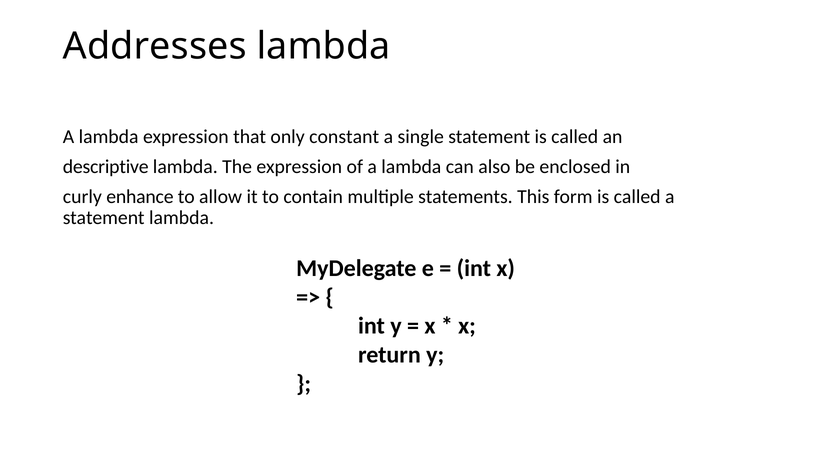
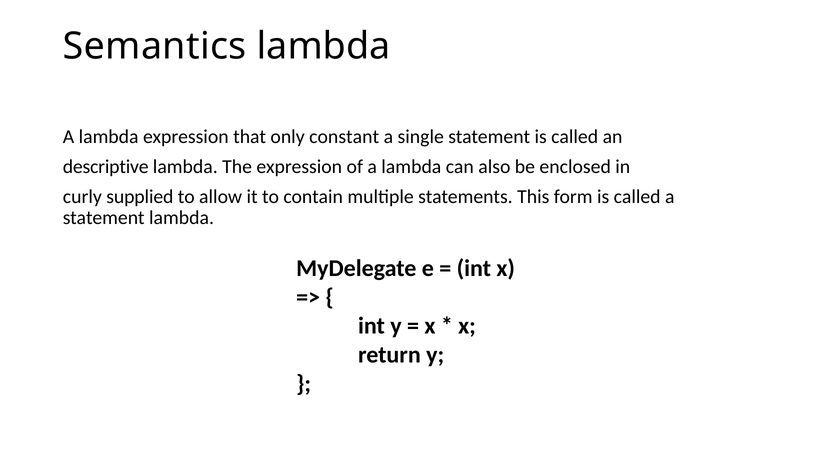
Addresses: Addresses -> Semantics
enhance: enhance -> supplied
